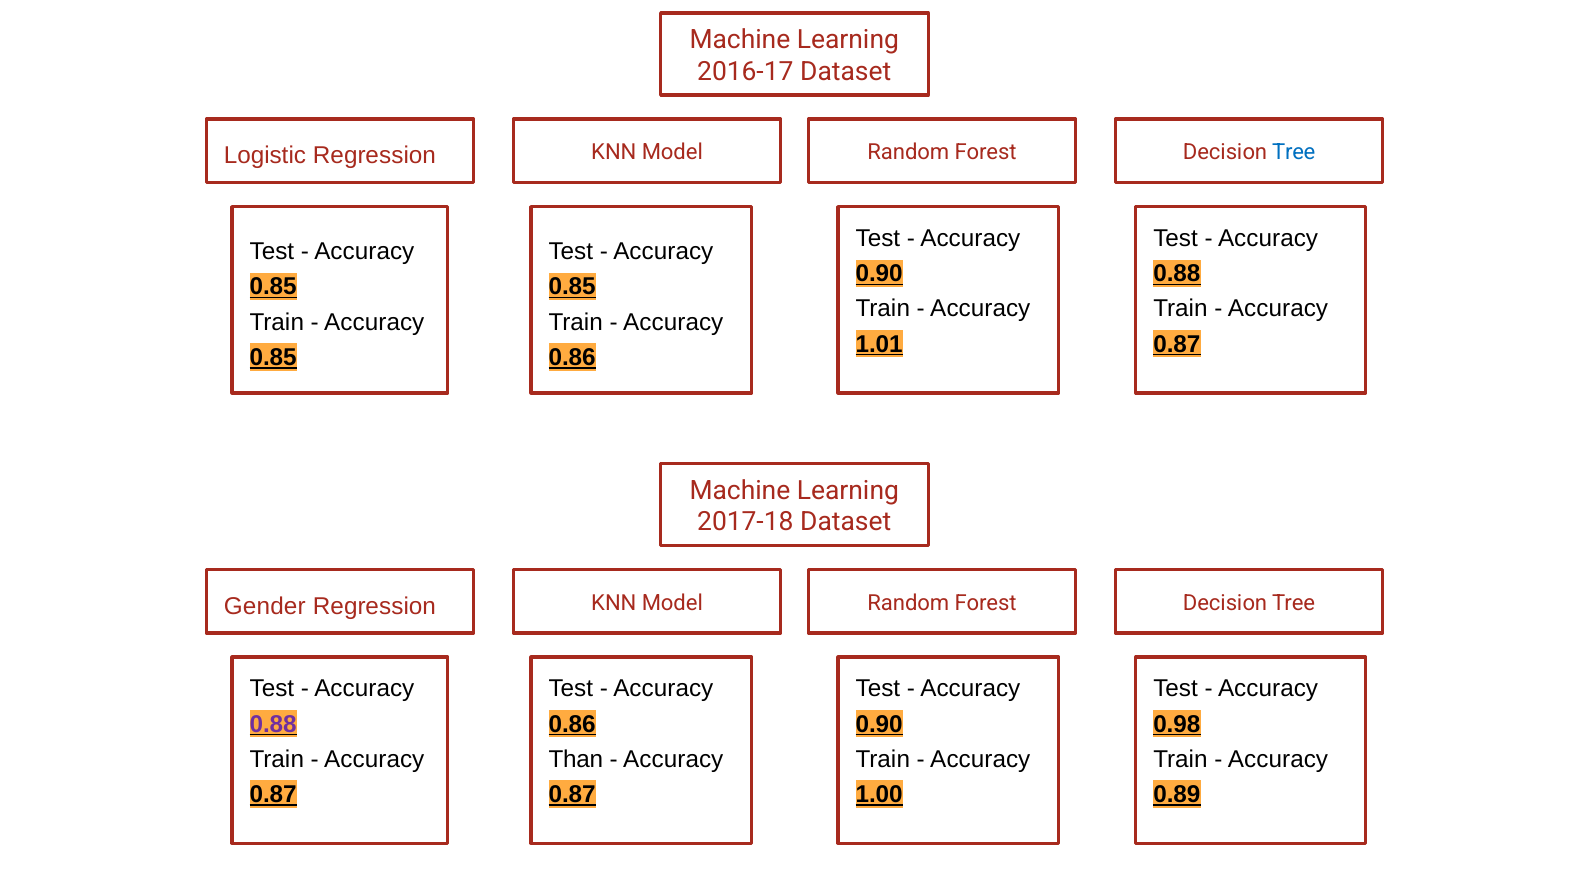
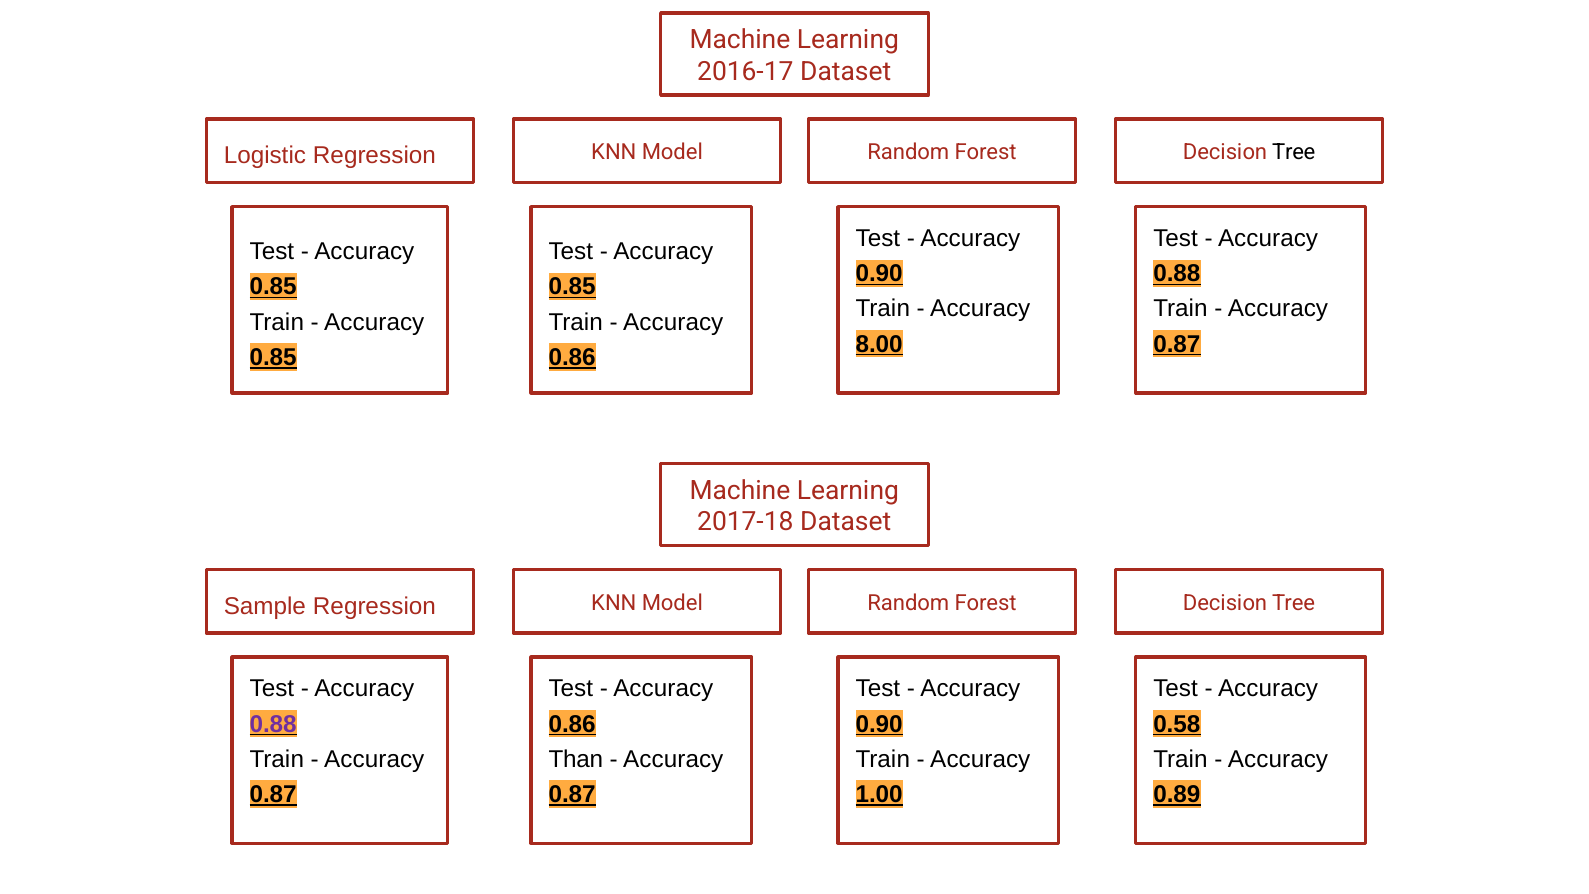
Tree at (1294, 152) colour: blue -> black
1.01: 1.01 -> 8.00
Gender: Gender -> Sample
0.98: 0.98 -> 0.58
